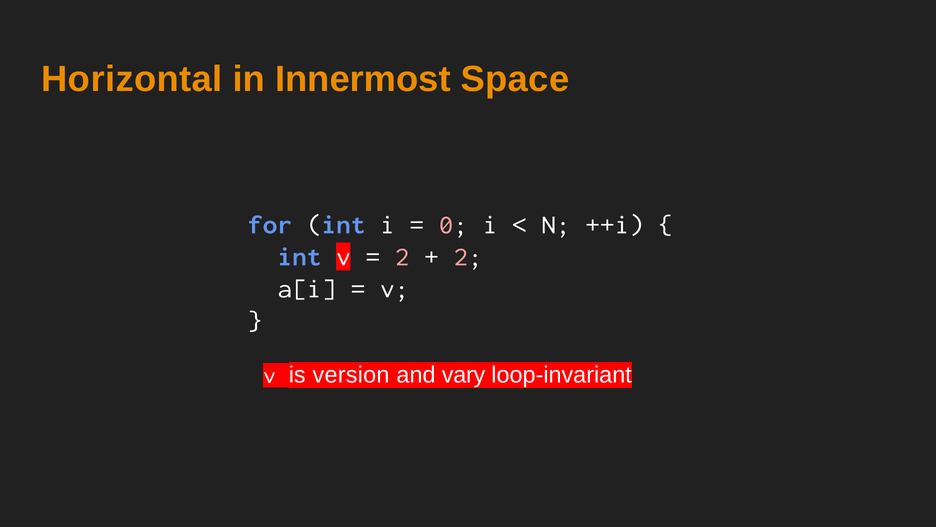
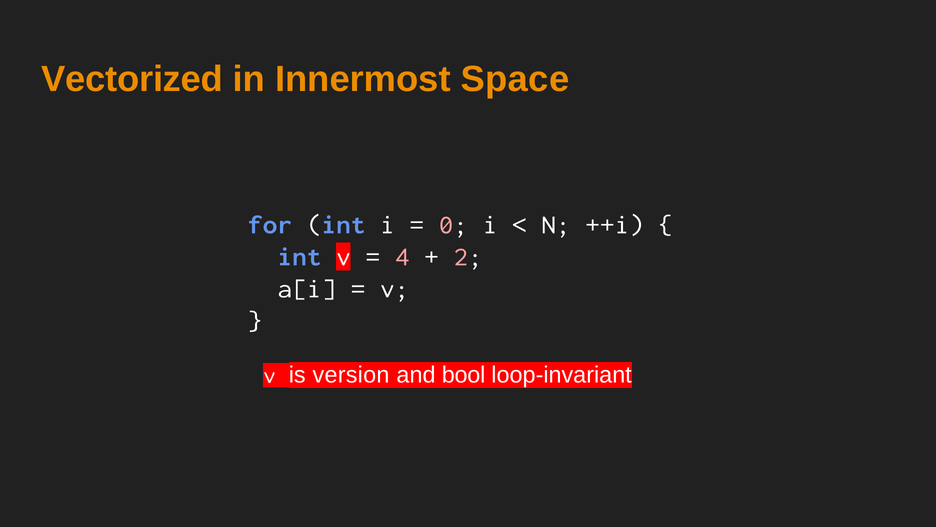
Horizontal: Horizontal -> Vectorized
2 at (402, 256): 2 -> 4
vary: vary -> bool
